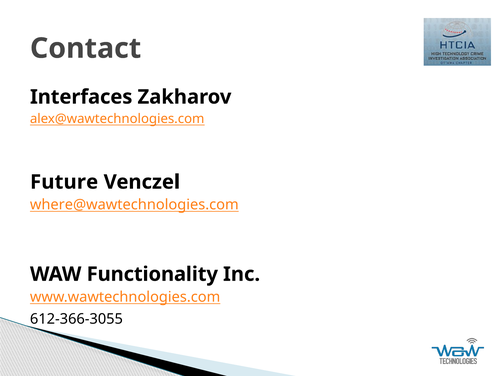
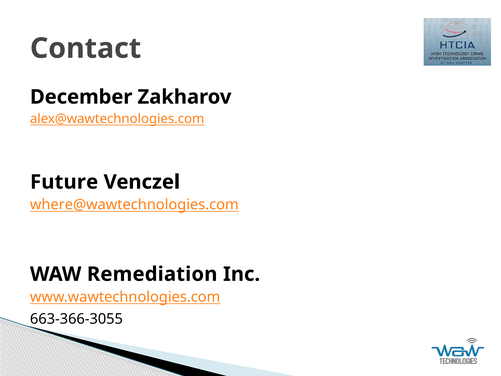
Interfaces: Interfaces -> December
Functionality: Functionality -> Remediation
612-366-3055: 612-366-3055 -> 663-366-3055
